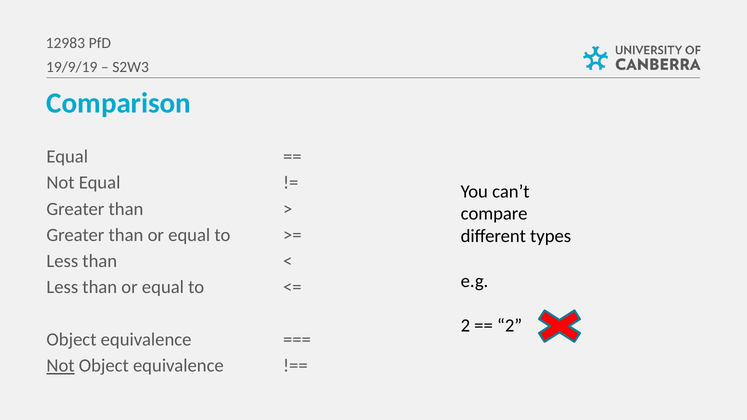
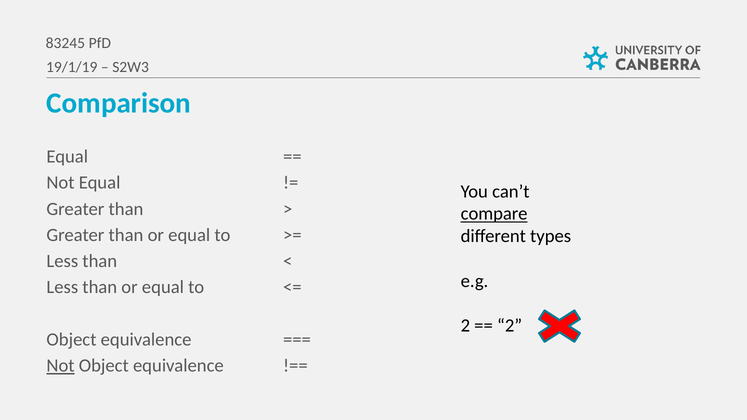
12983: 12983 -> 83245
19/9/19: 19/9/19 -> 19/1/19
compare underline: none -> present
